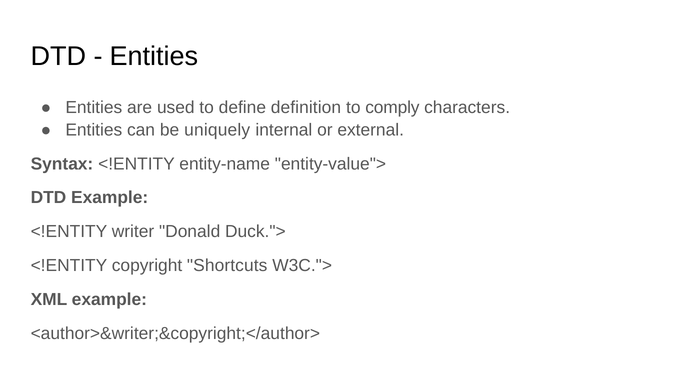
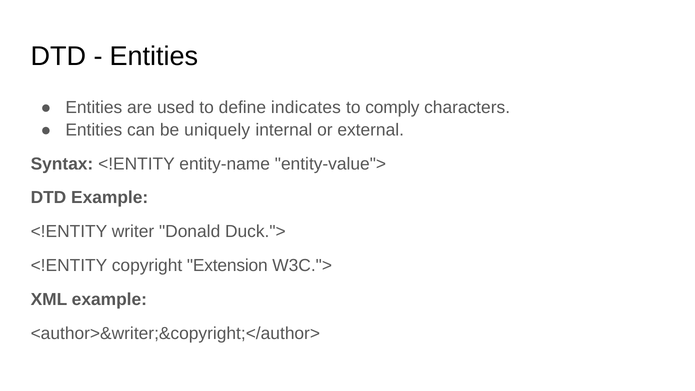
definition: definition -> indicates
Shortcuts: Shortcuts -> Extension
